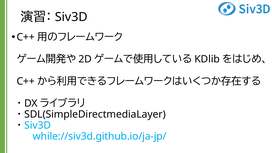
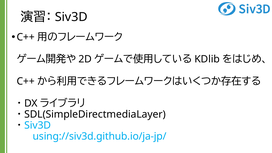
while://siv3d.github.io/ja-jp/: while://siv3d.github.io/ja-jp/ -> using://siv3d.github.io/ja-jp/
